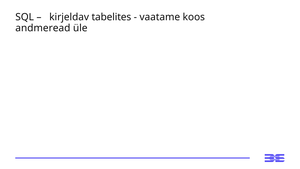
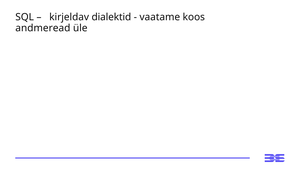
tabelites: tabelites -> dialektid
